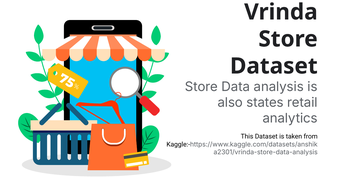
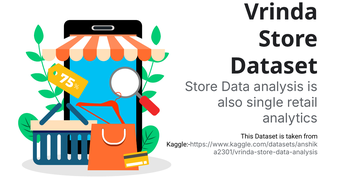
states: states -> single
